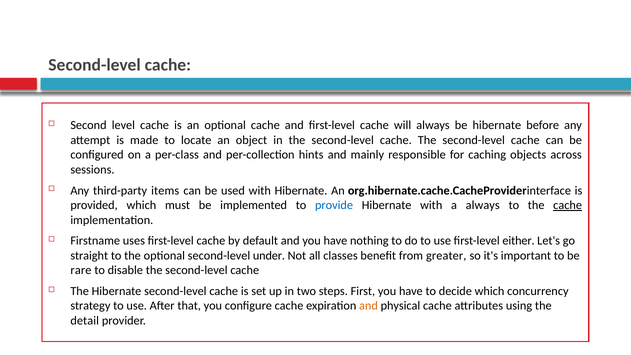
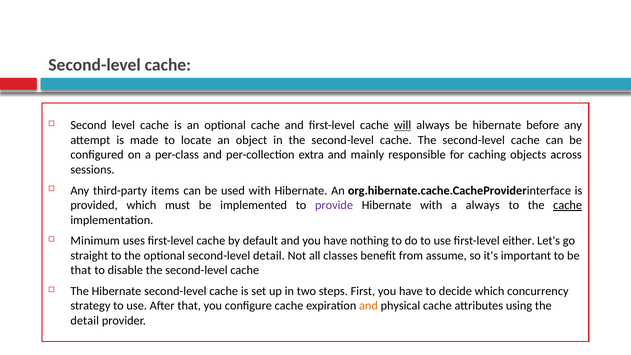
will underline: none -> present
hints: hints -> extra
provide colour: blue -> purple
Firstname: Firstname -> Minimum
second-level under: under -> detail
greater: greater -> assume
rare at (81, 270): rare -> that
